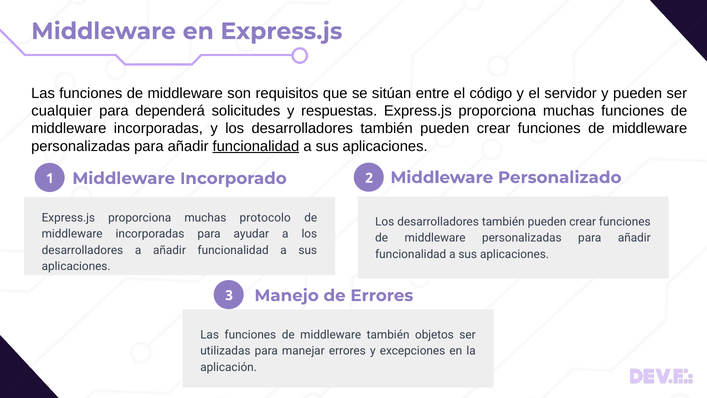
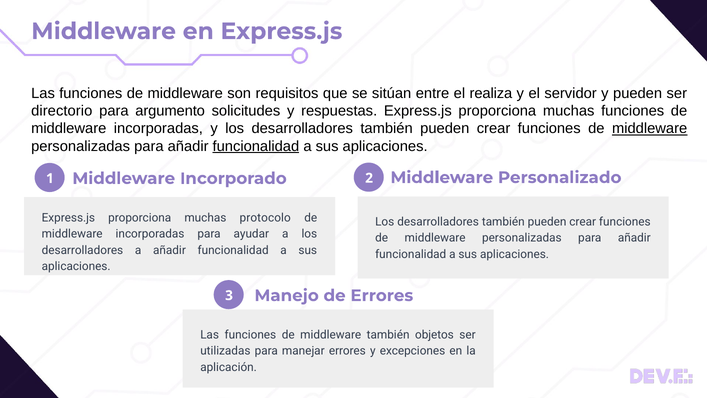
código: código -> realiza
cualquier: cualquier -> directorio
dependerá: dependerá -> argumento
middleware at (650, 128) underline: none -> present
